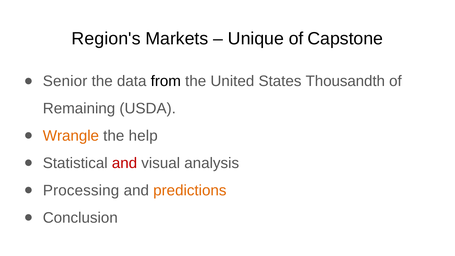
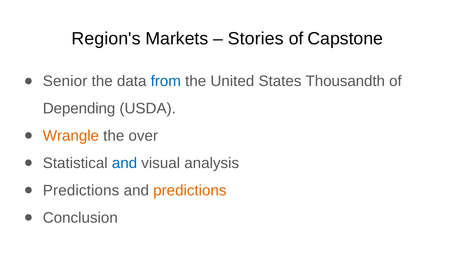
Unique: Unique -> Stories
from colour: black -> blue
Remaining: Remaining -> Depending
help: help -> over
and at (124, 163) colour: red -> blue
Processing at (81, 190): Processing -> Predictions
